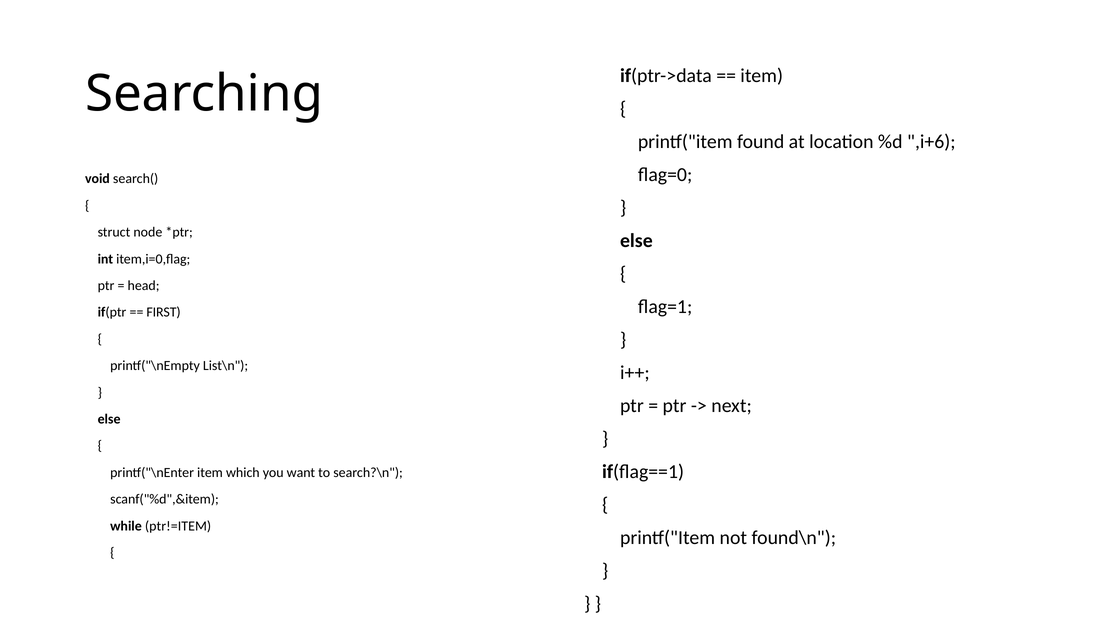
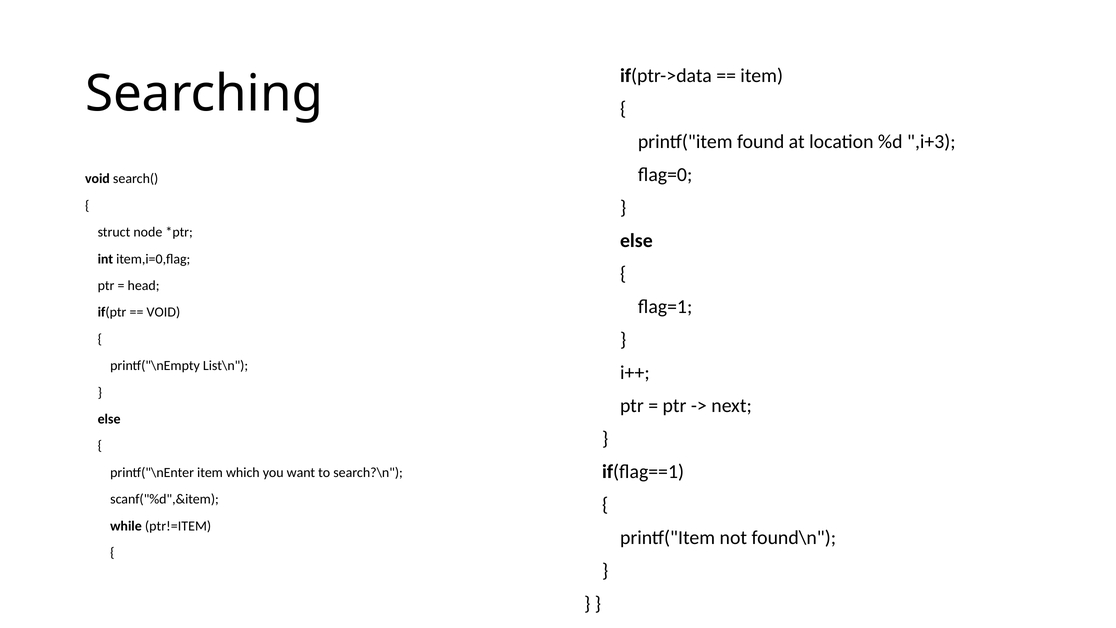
,i+6: ,i+6 -> ,i+3
FIRST at (164, 312): FIRST -> VOID
